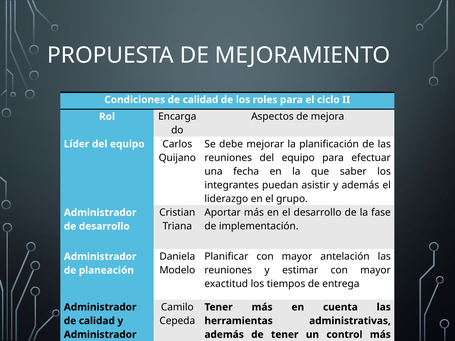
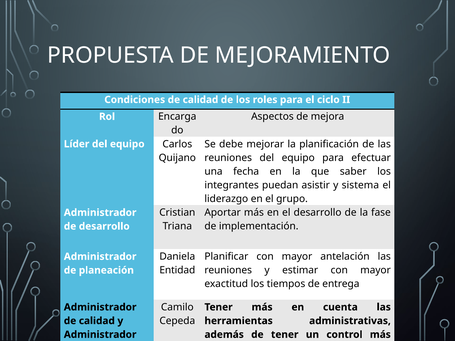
y además: además -> sistema
Modelo: Modelo -> Entidad
